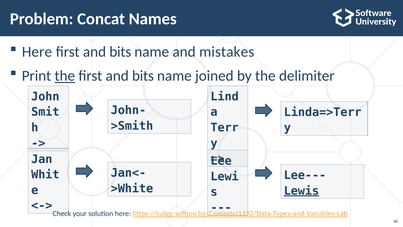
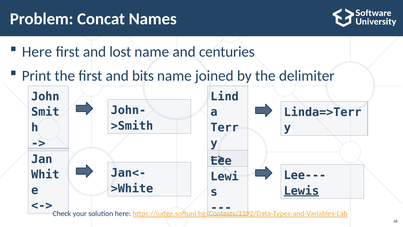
bits at (120, 52): bits -> lost
mistakes: mistakes -> centuries
the at (65, 76) underline: present -> none
